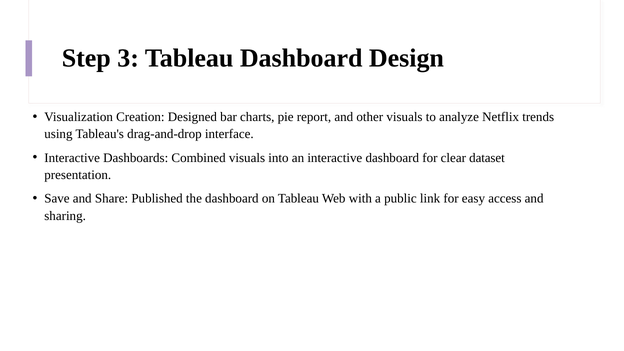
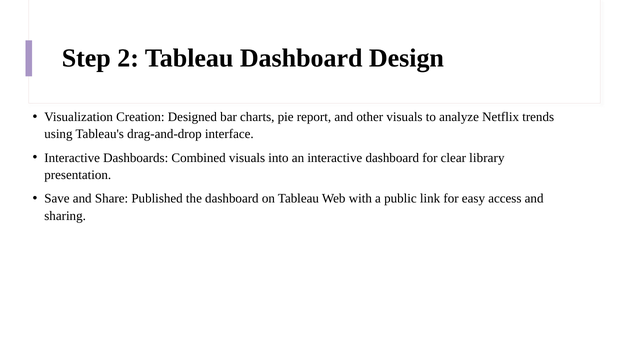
3: 3 -> 2
dataset: dataset -> library
